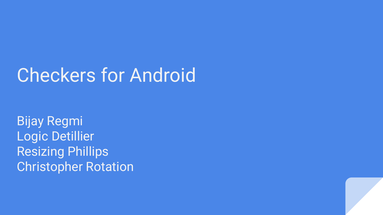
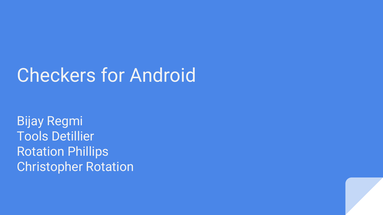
Logic: Logic -> Tools
Resizing at (41, 152): Resizing -> Rotation
